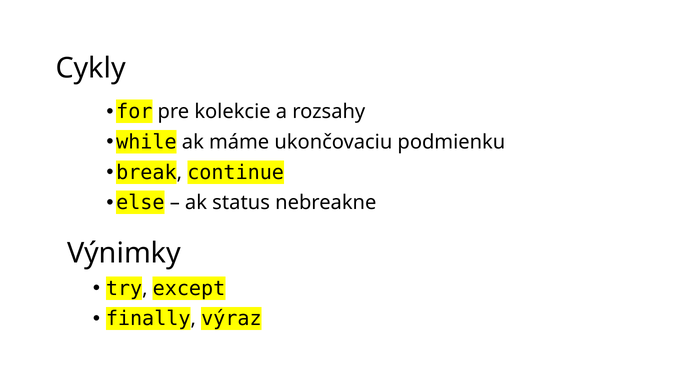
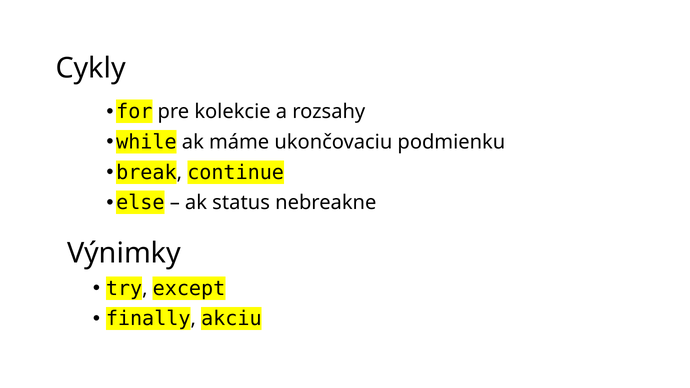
výraz: výraz -> akciu
